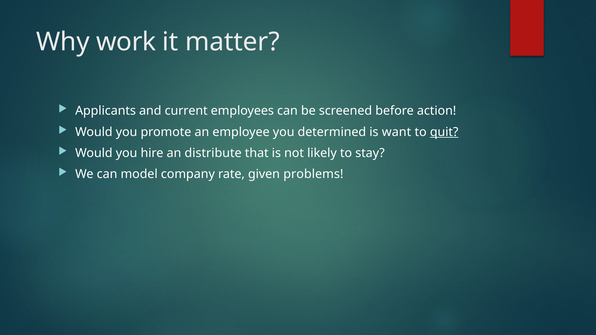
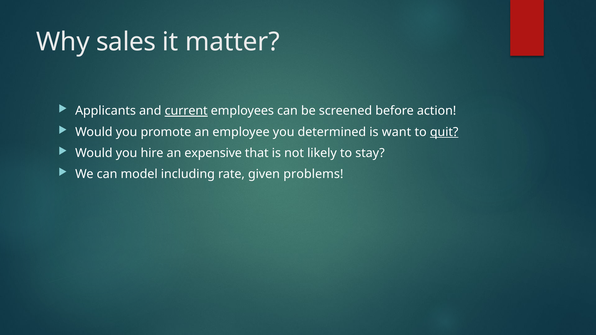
work: work -> sales
current underline: none -> present
distribute: distribute -> expensive
company: company -> including
